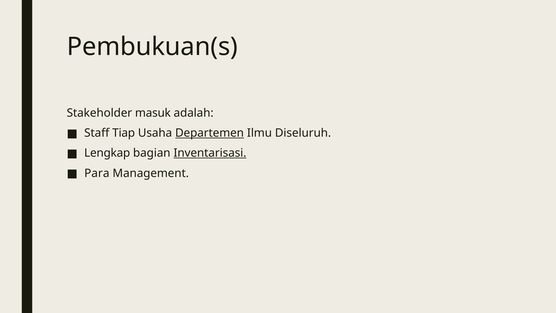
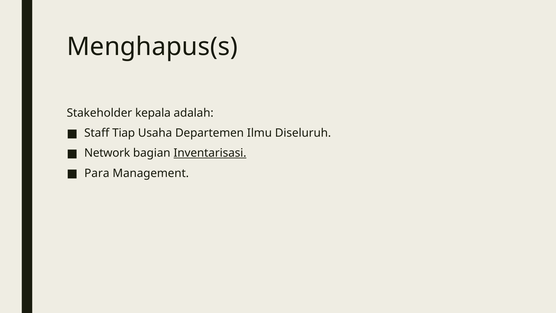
Pembukuan(s: Pembukuan(s -> Menghapus(s
masuk: masuk -> kepala
Departemen underline: present -> none
Lengkap: Lengkap -> Network
